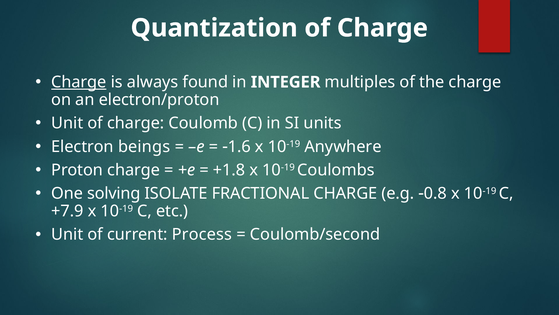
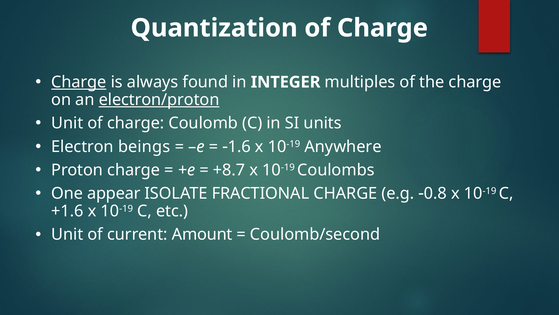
electron/proton underline: none -> present
+1.8: +1.8 -> +8.7
solving: solving -> appear
+7.9: +7.9 -> +1.6
Process: Process -> Amount
